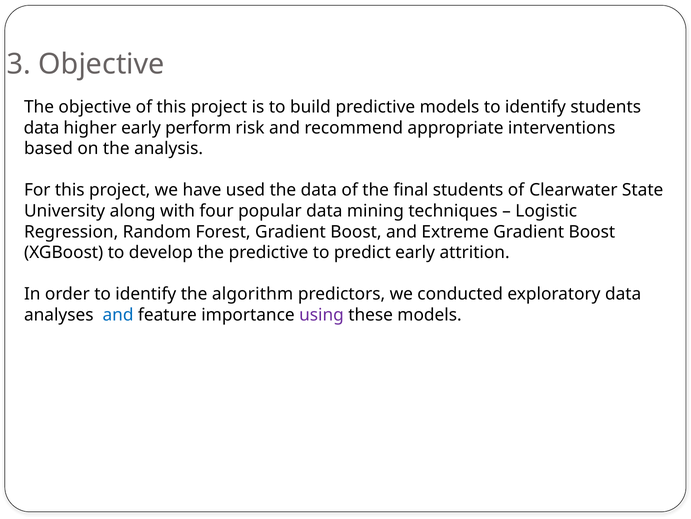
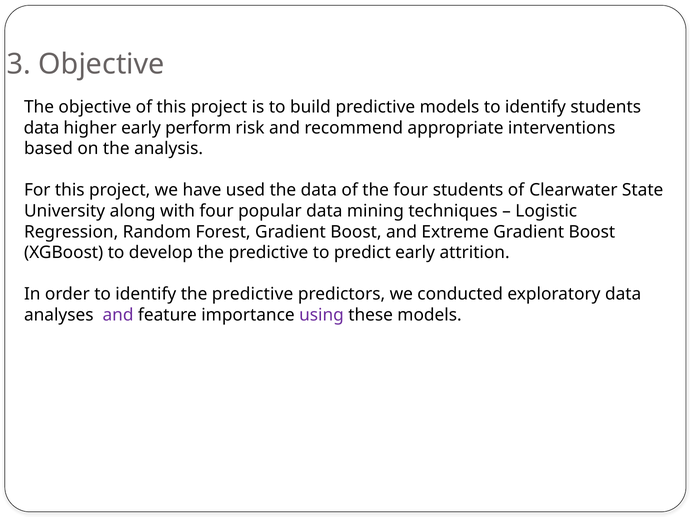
the final: final -> four
identify the algorithm: algorithm -> predictive
and at (118, 314) colour: blue -> purple
